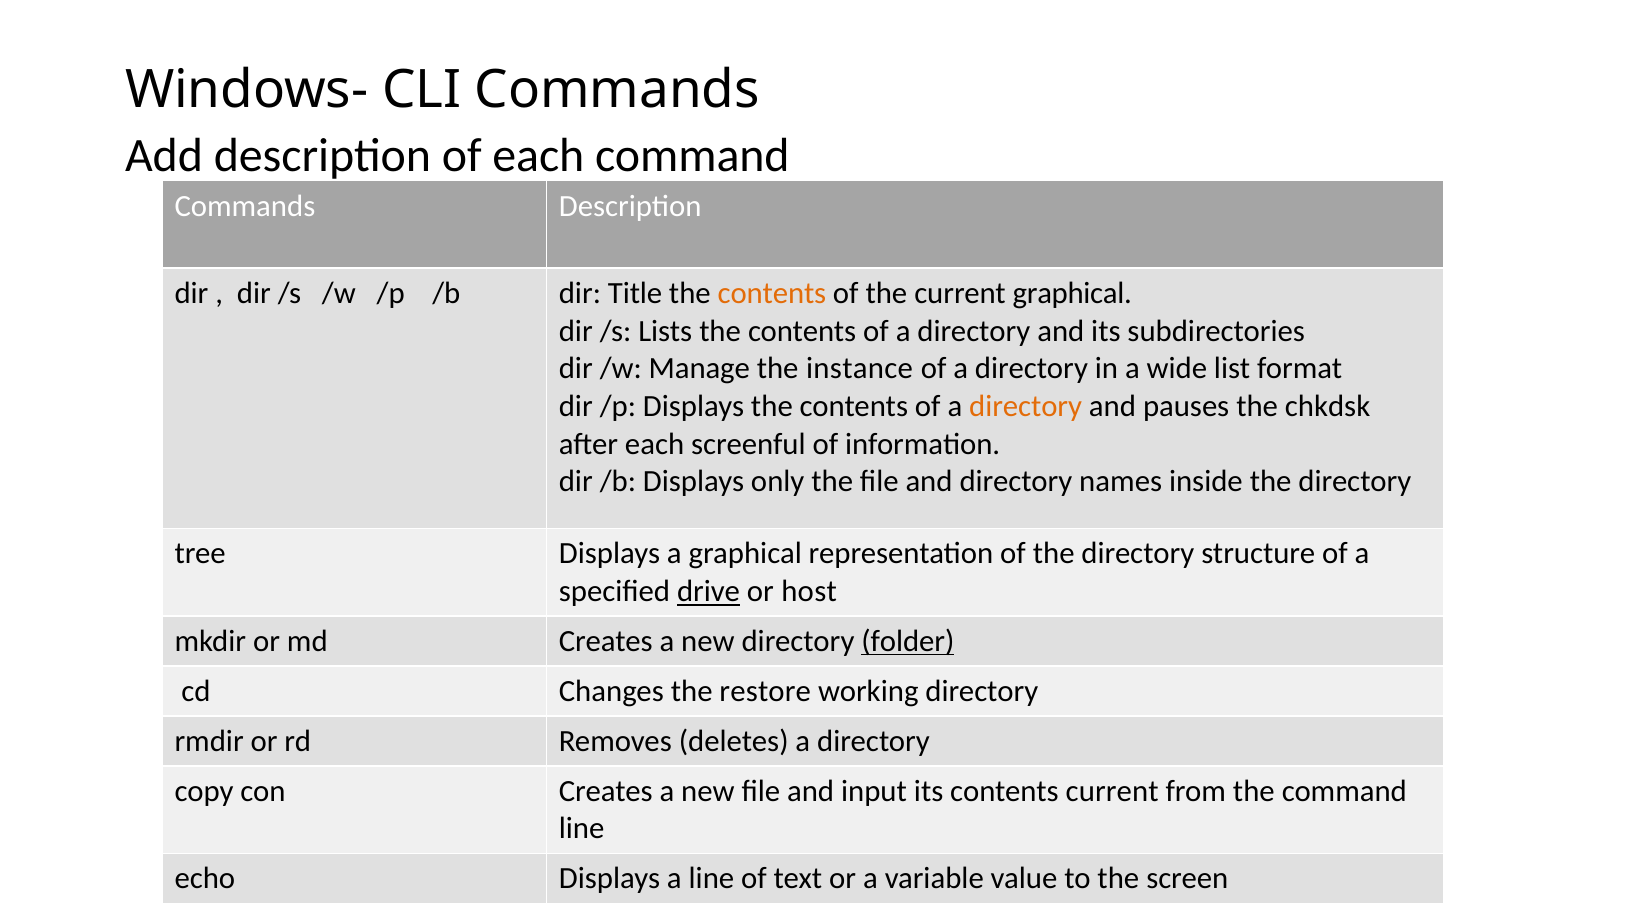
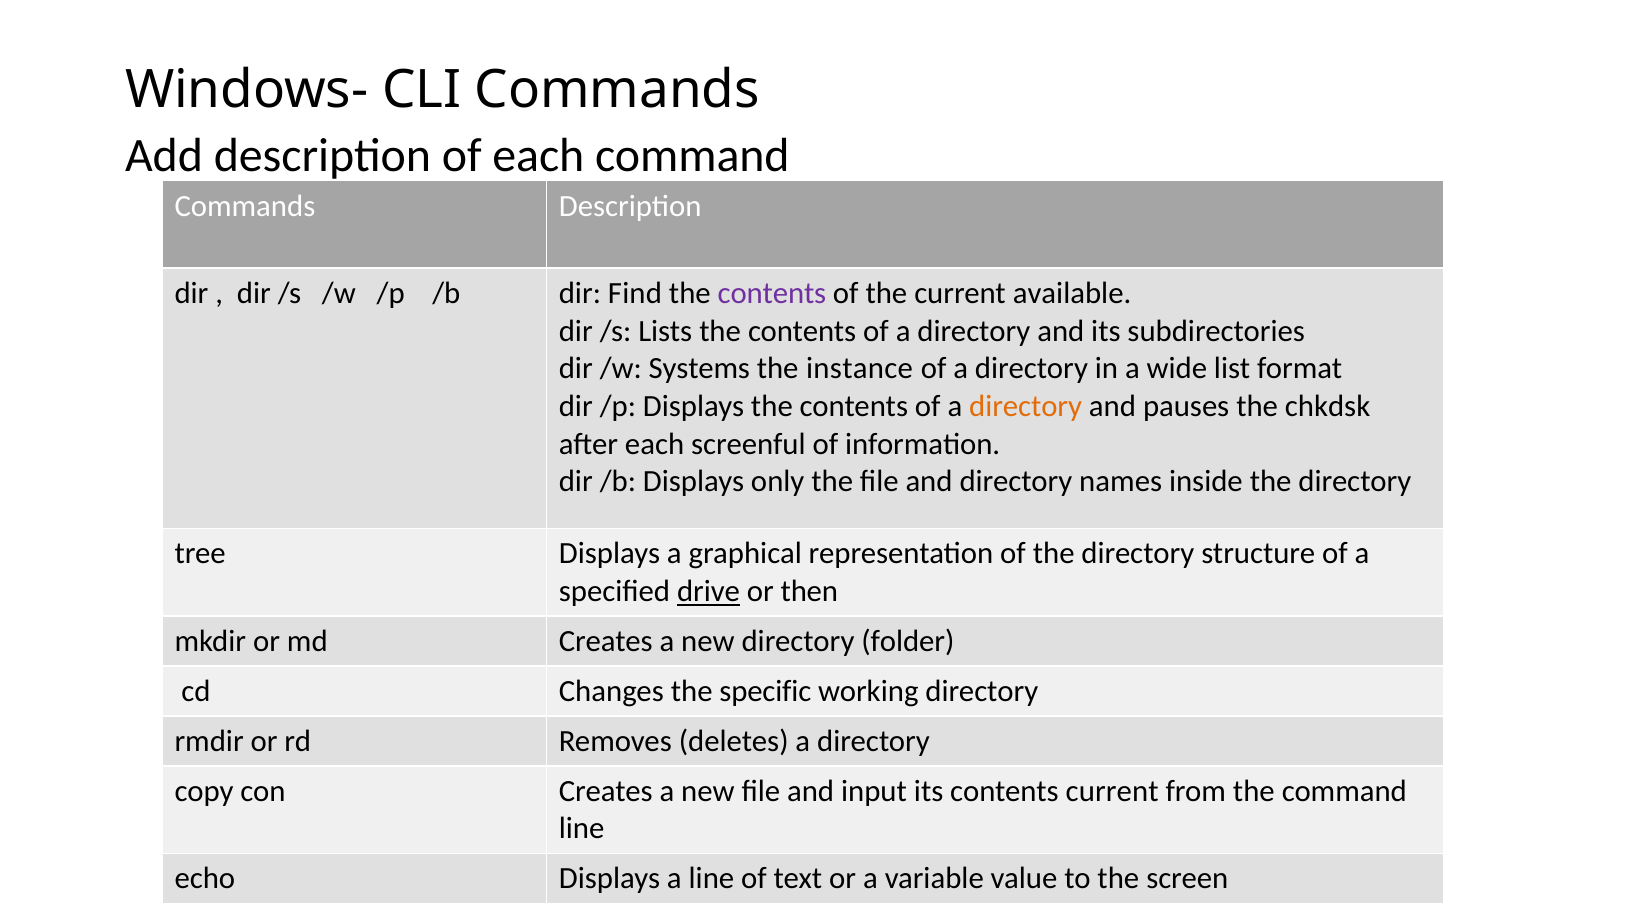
Title: Title -> Find
contents at (772, 293) colour: orange -> purple
current graphical: graphical -> available
Manage: Manage -> Systems
host: host -> then
folder underline: present -> none
restore: restore -> specific
